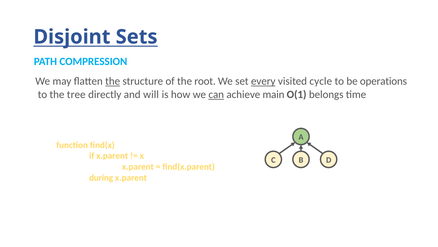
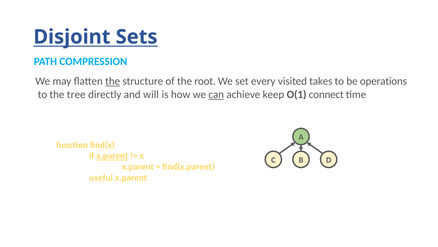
every underline: present -> none
cycle: cycle -> takes
main: main -> keep
belongs: belongs -> connect
x.parent at (112, 156) underline: none -> present
during: during -> useful
